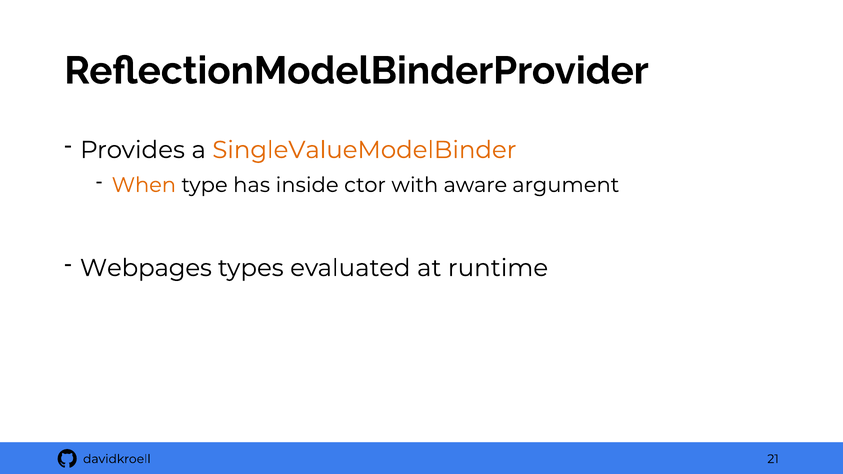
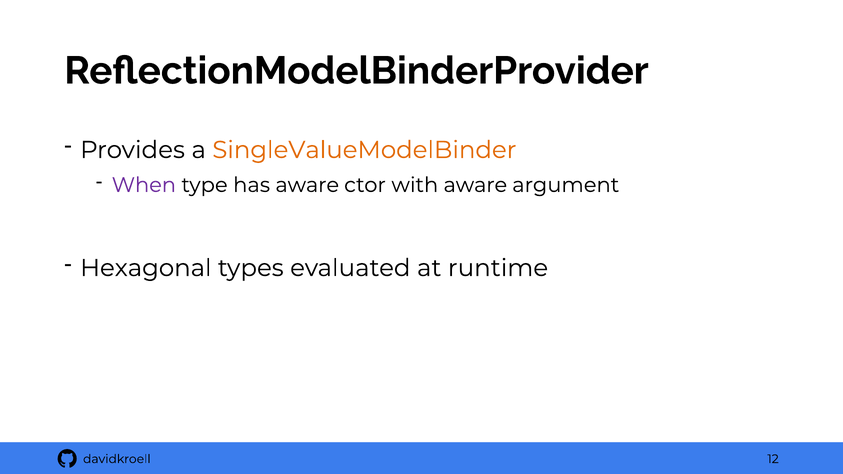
When colour: orange -> purple
has inside: inside -> aware
Webpages: Webpages -> Hexagonal
21: 21 -> 12
